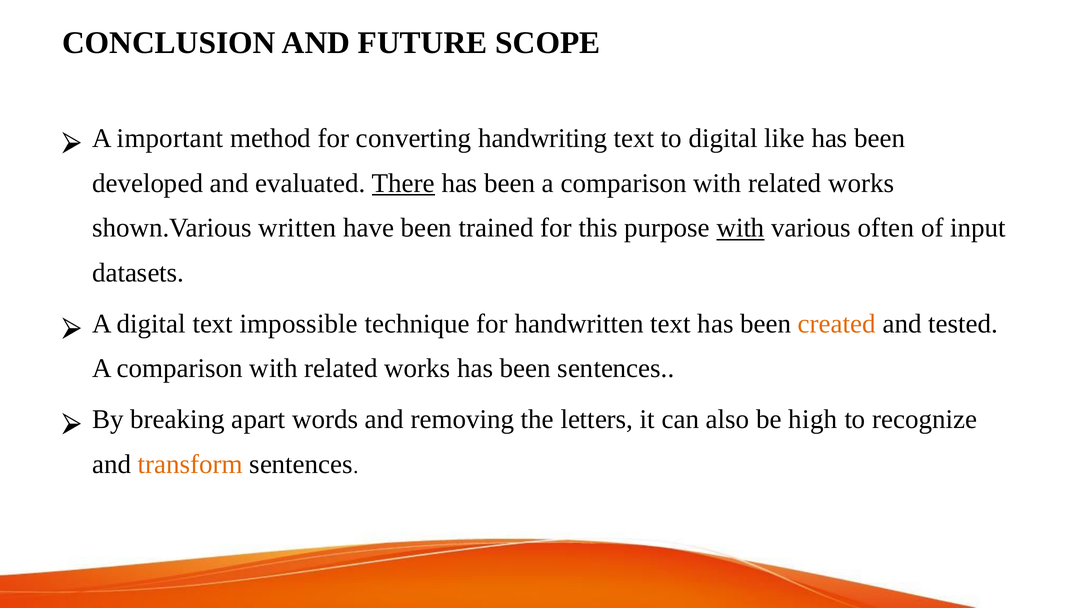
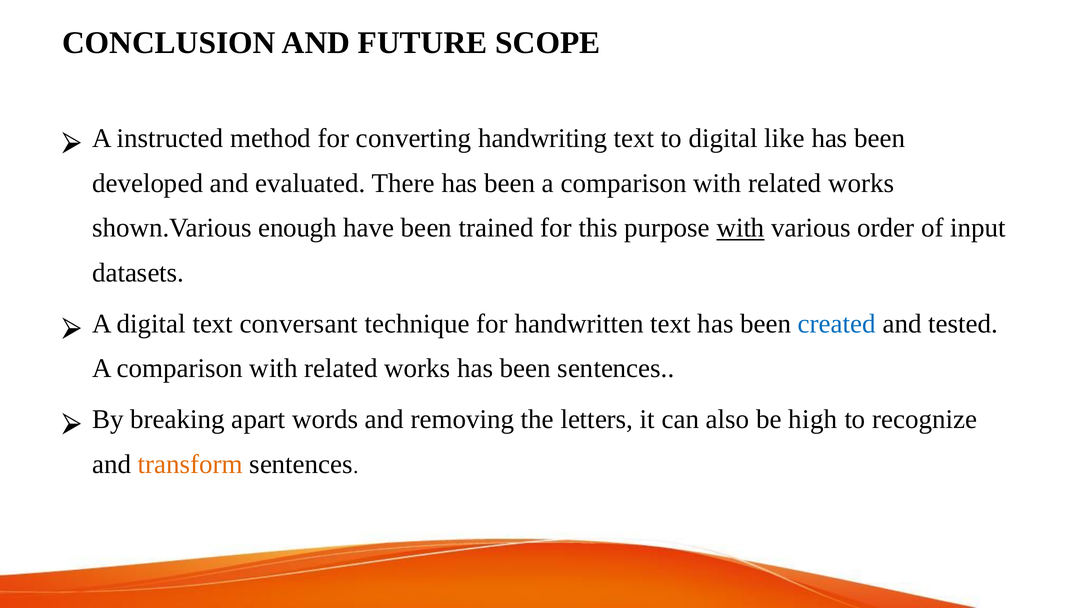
important: important -> instructed
There underline: present -> none
written: written -> enough
often: often -> order
impossible: impossible -> conversant
created colour: orange -> blue
